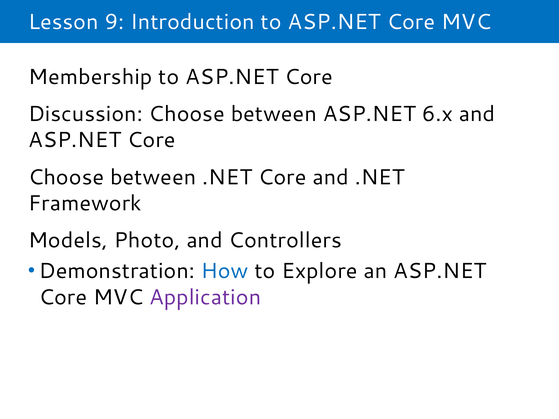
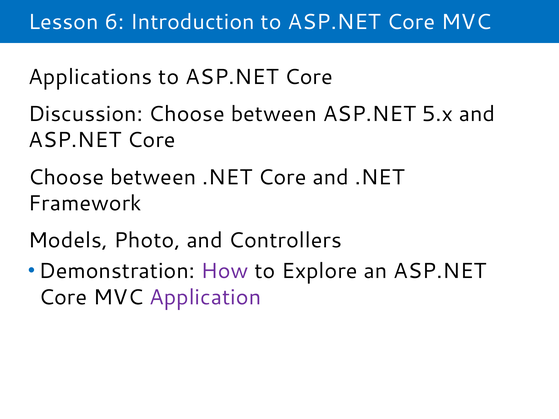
9: 9 -> 6
Membership: Membership -> Applications
6.x: 6.x -> 5.x
How colour: blue -> purple
